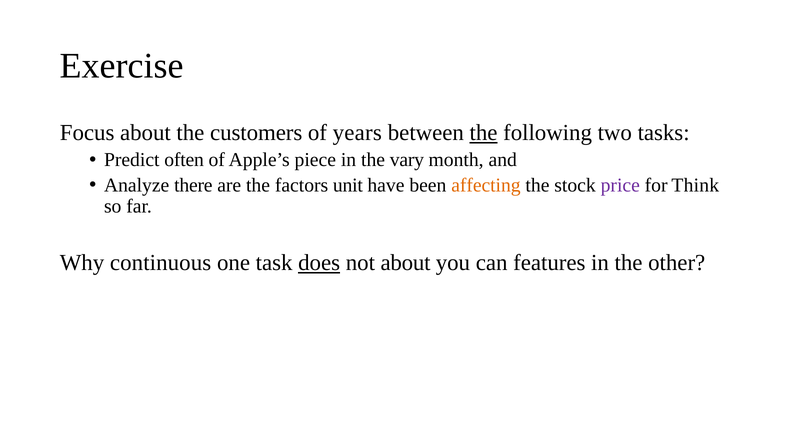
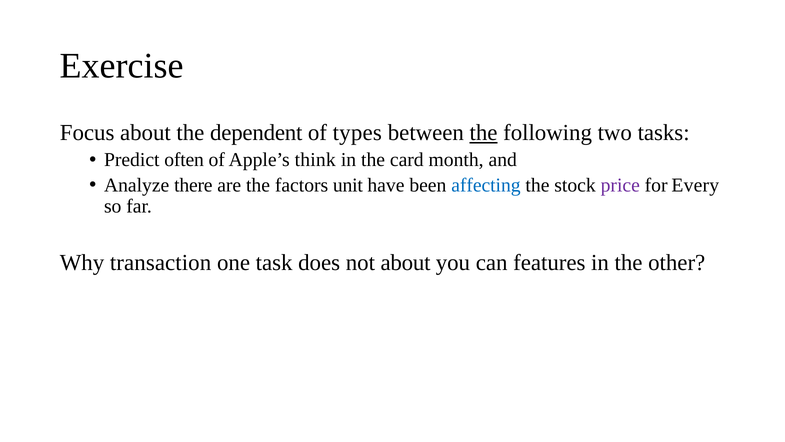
customers: customers -> dependent
years: years -> types
piece: piece -> think
vary: vary -> card
affecting colour: orange -> blue
Think: Think -> Every
continuous: continuous -> transaction
does underline: present -> none
